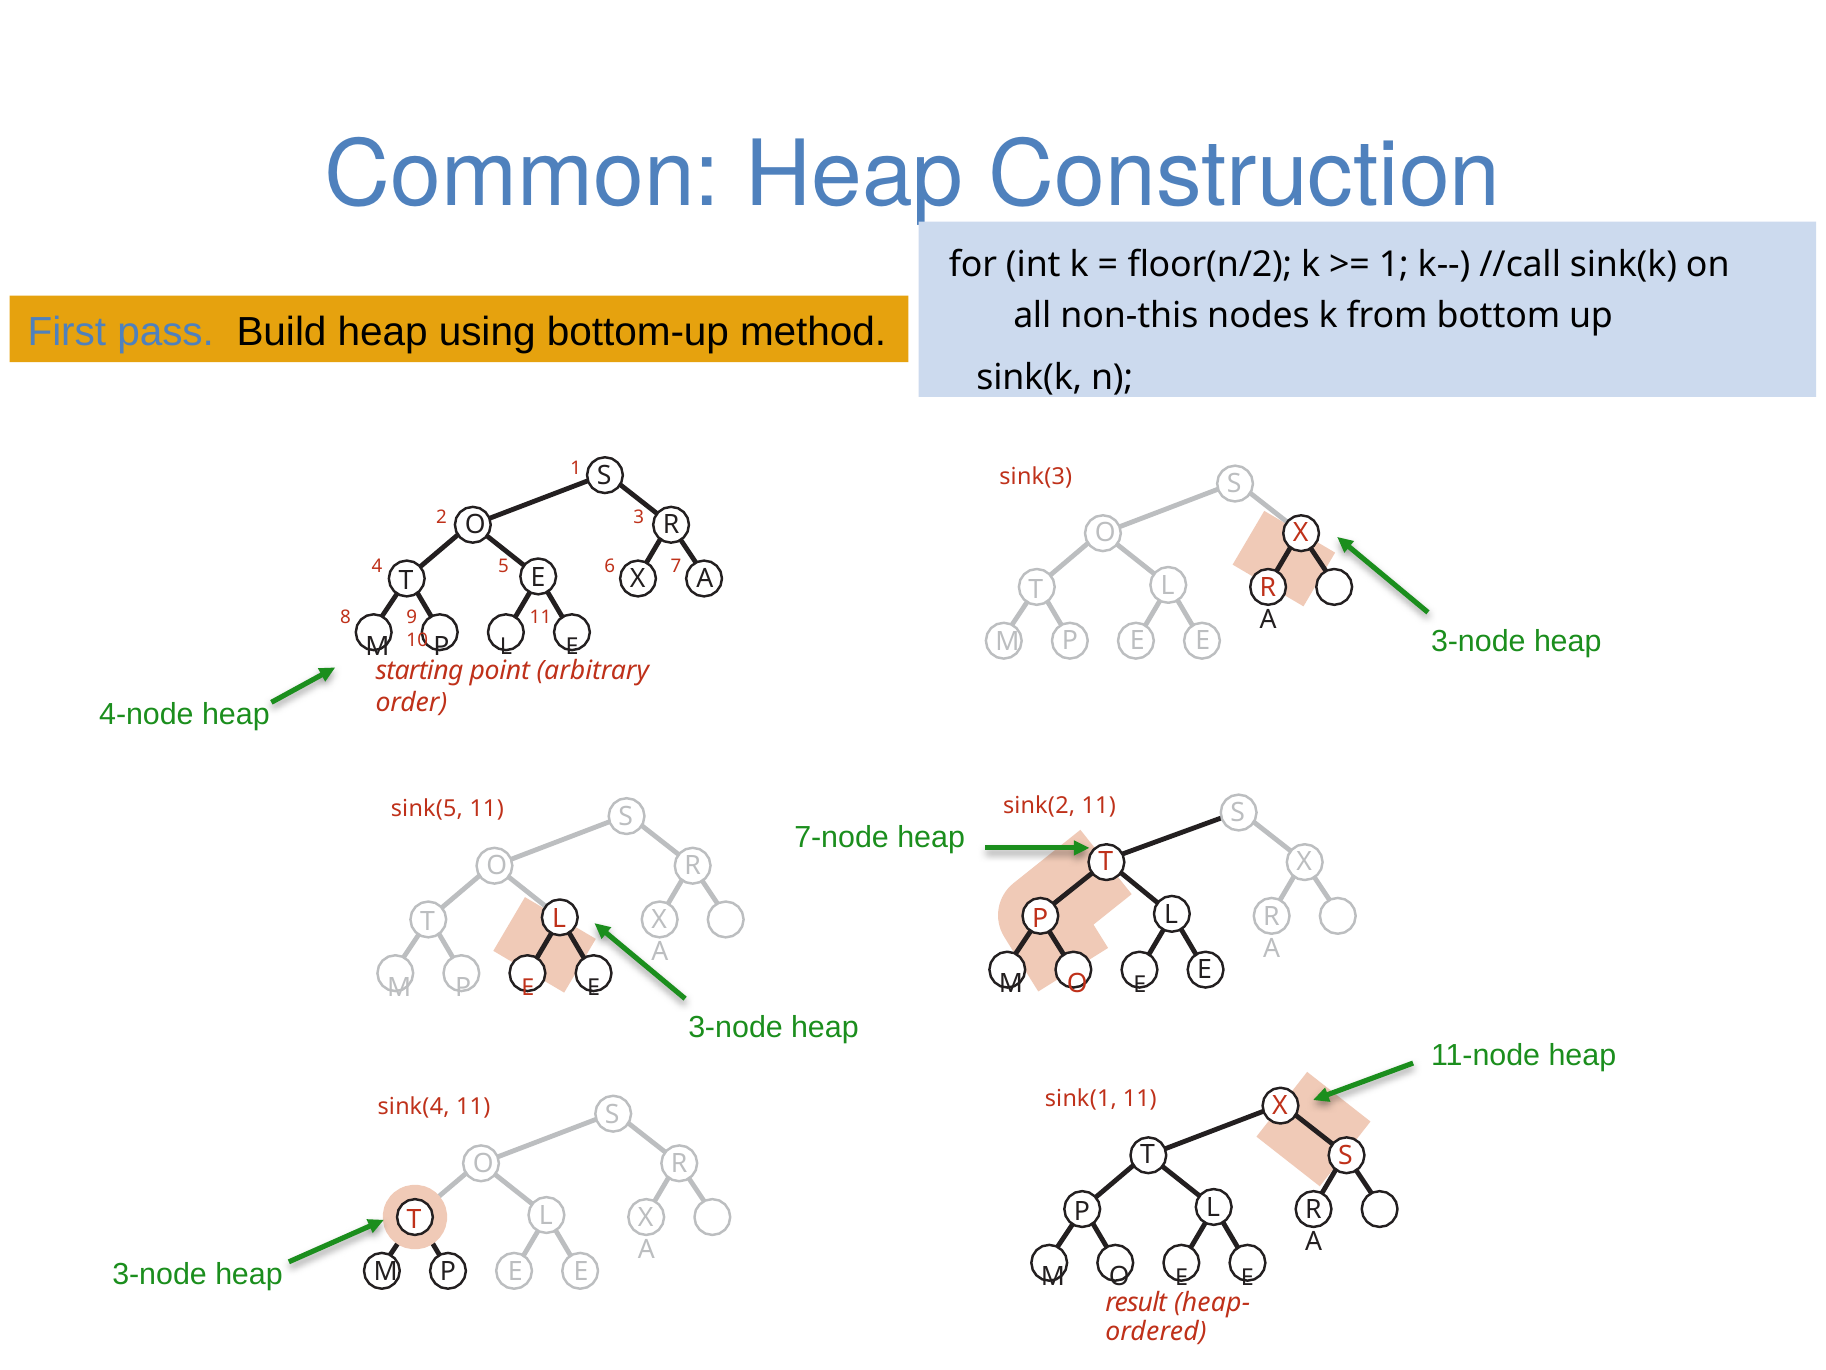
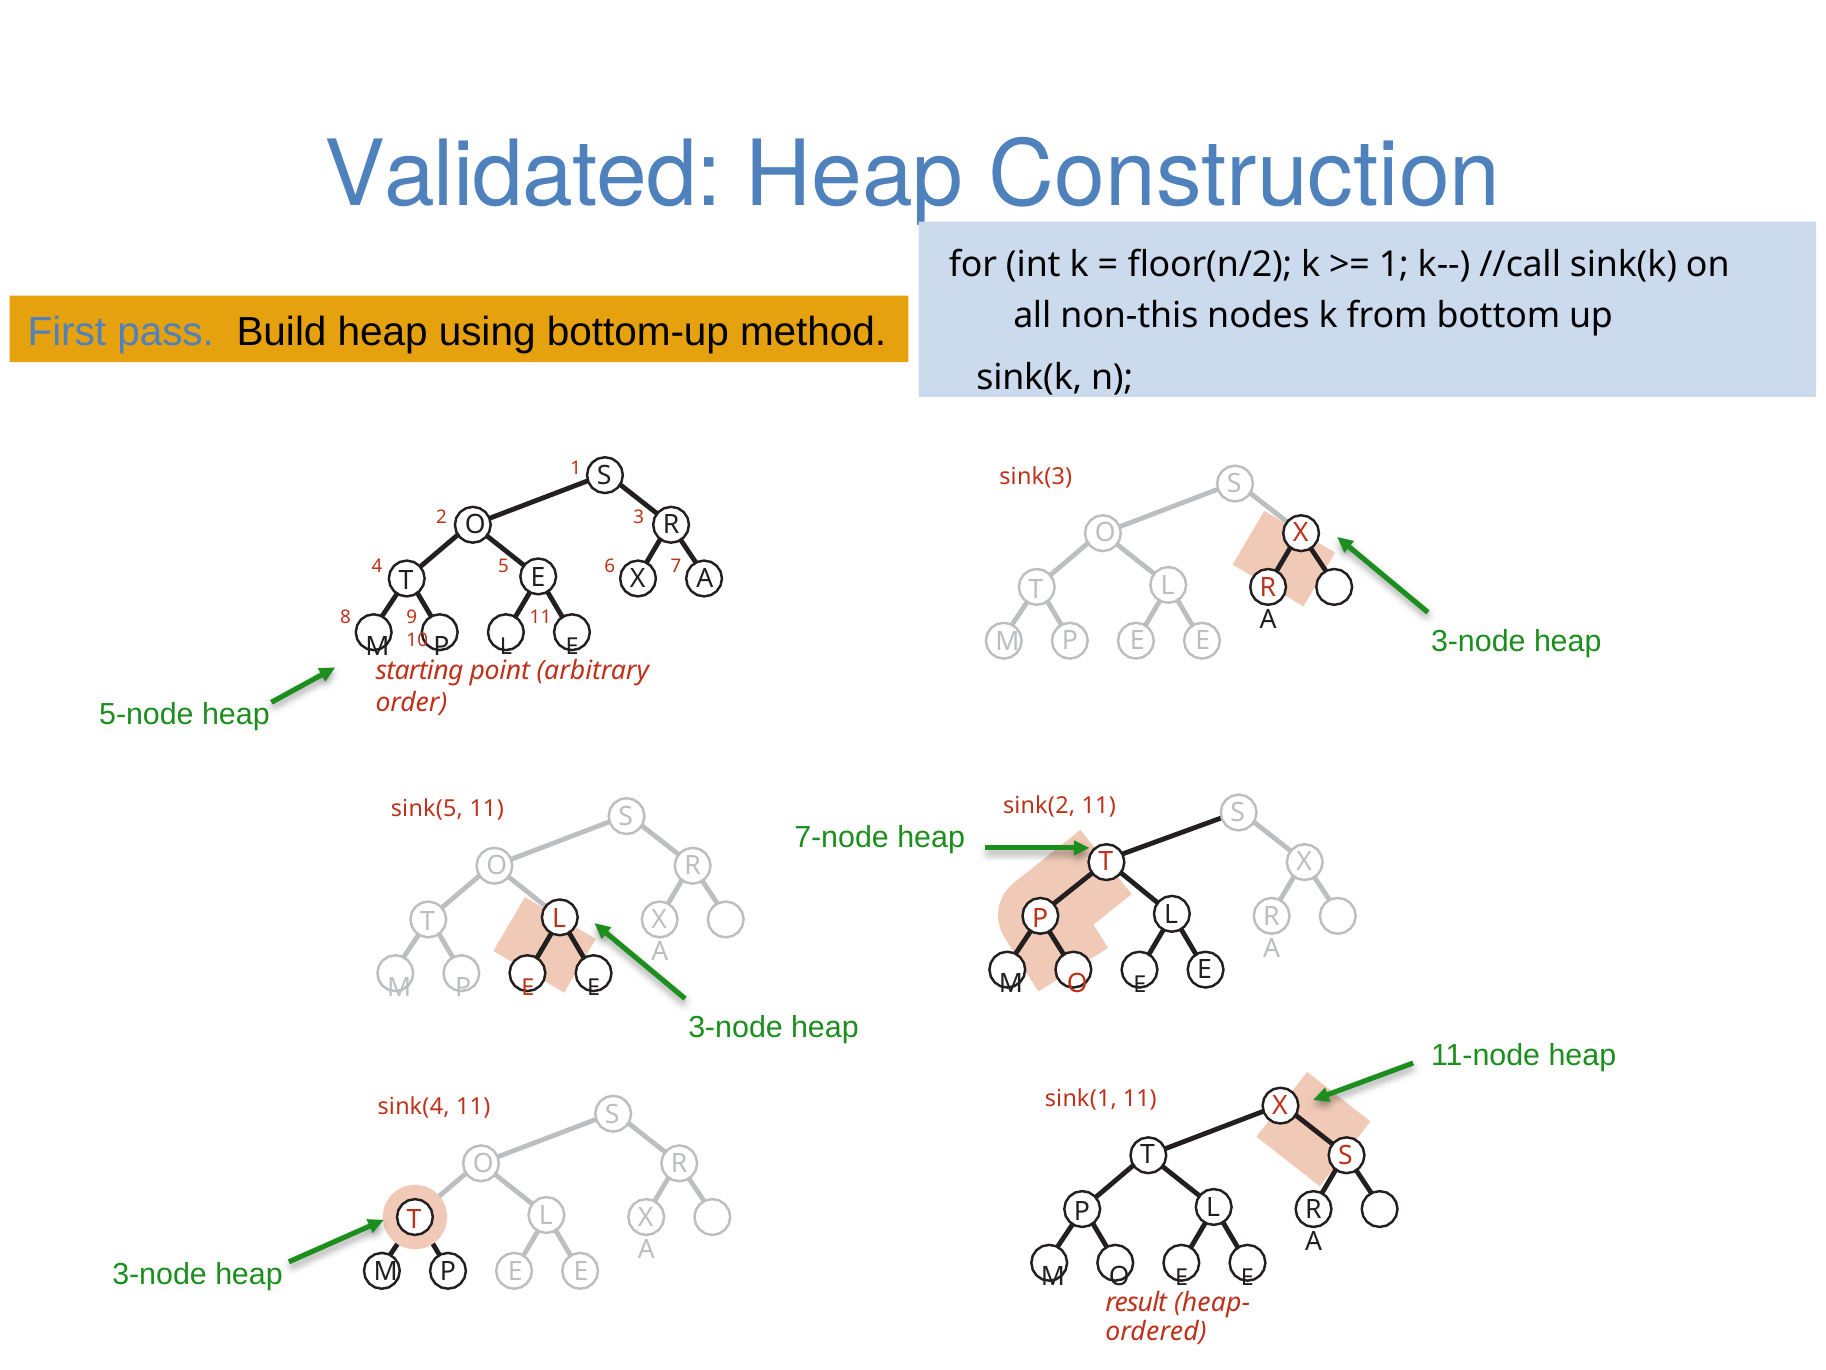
Common: Common -> Validated
4-node: 4-node -> 5-node
